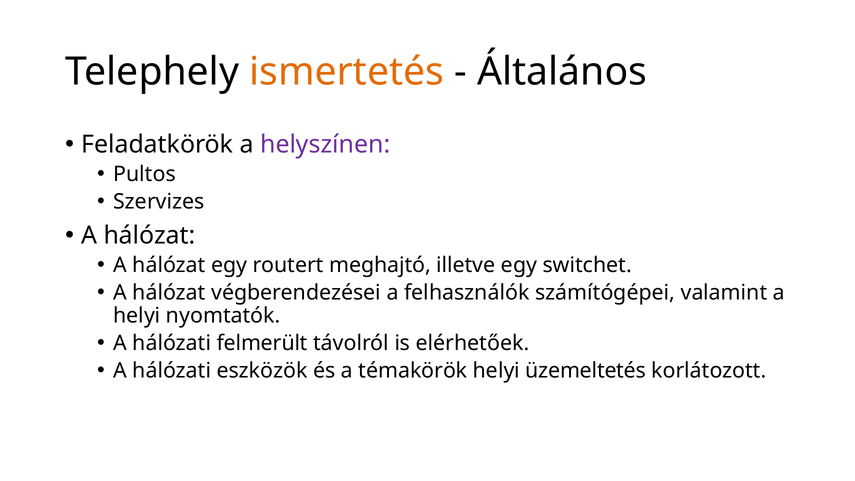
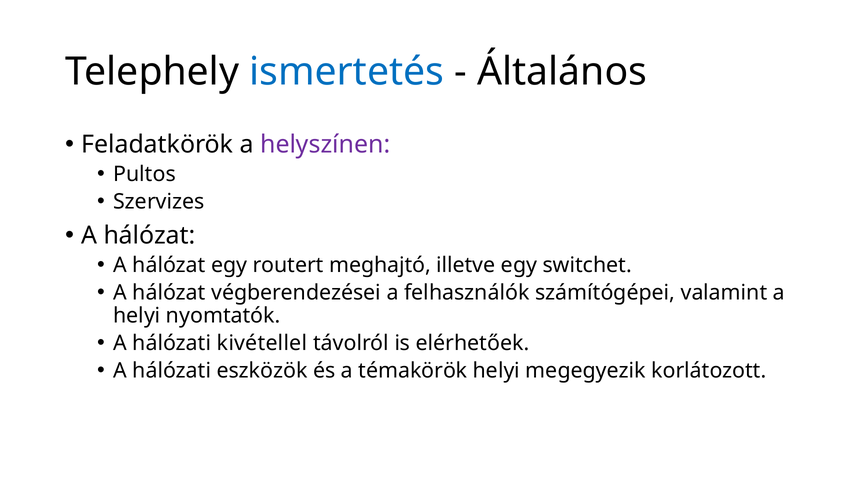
ismertetés colour: orange -> blue
felmerült: felmerült -> kivétellel
üzemeltetés: üzemeltetés -> megegyezik
